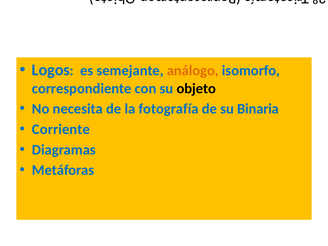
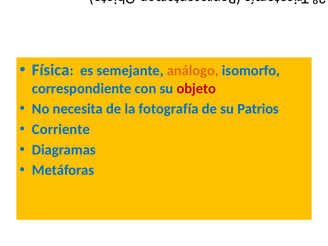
Logos: Logos -> Física
objeto colour: black -> red
Binaria: Binaria -> Patrios
